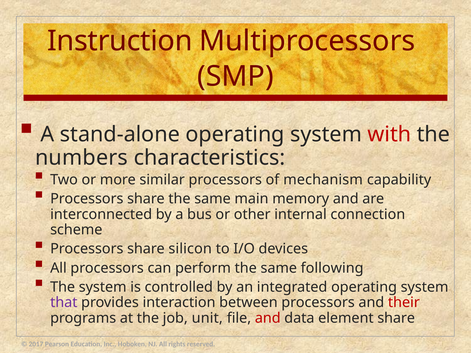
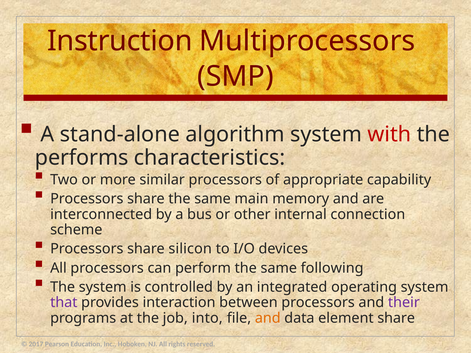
stand-alone operating: operating -> algorithm
numbers: numbers -> performs
mechanism: mechanism -> appropriate
their colour: red -> purple
unit: unit -> into
and at (268, 318) colour: red -> orange
